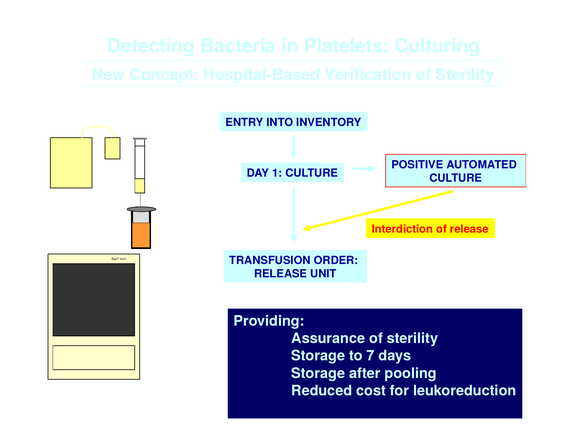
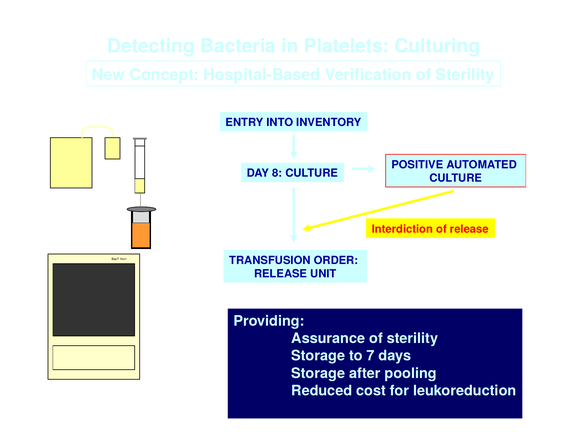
1: 1 -> 8
